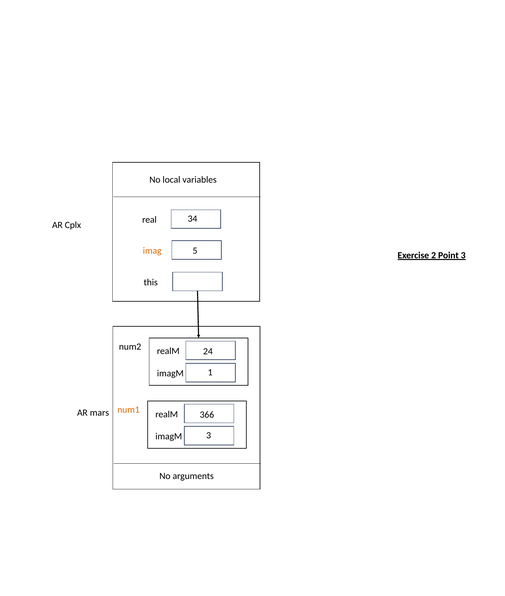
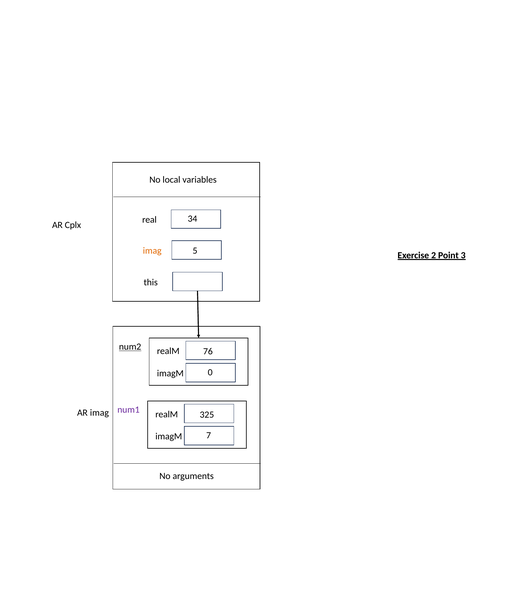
num2 underline: none -> present
24: 24 -> 76
1: 1 -> 0
num1 colour: orange -> purple
366: 366 -> 325
AR mars: mars -> imag
imagM 3: 3 -> 7
